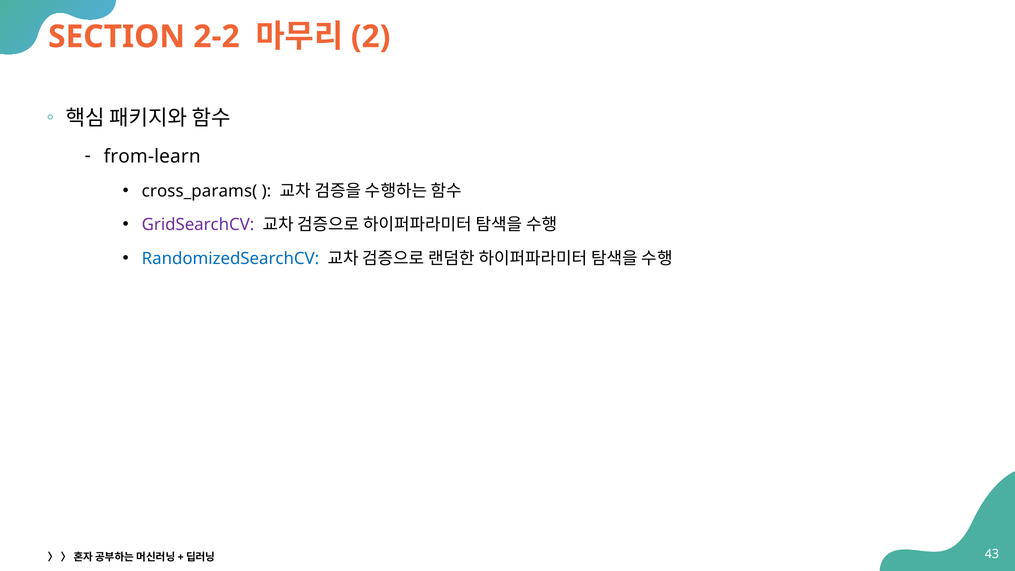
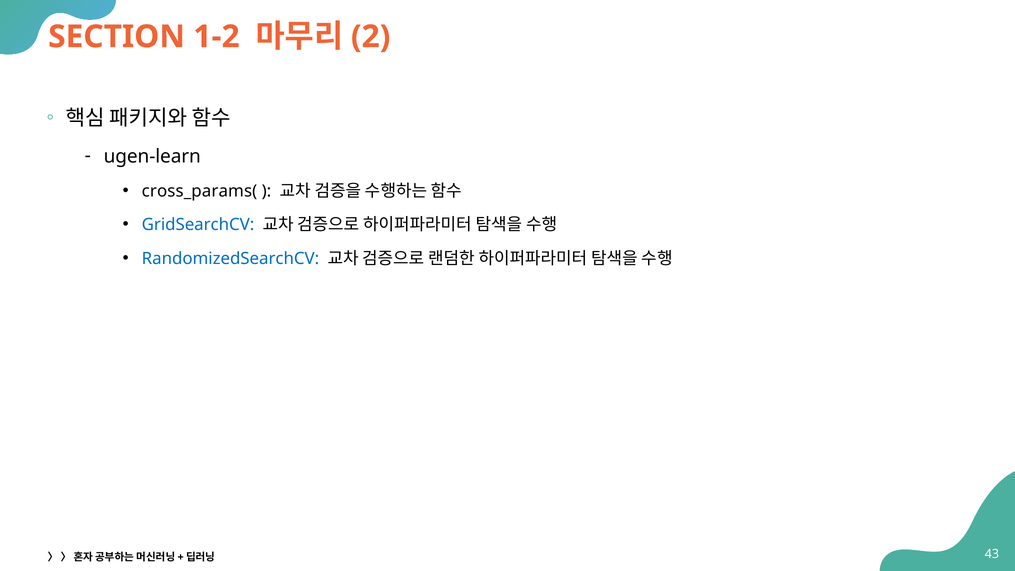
2-2: 2-2 -> 1-2
from-learn: from-learn -> ugen-learn
GridSearchCV colour: purple -> blue
